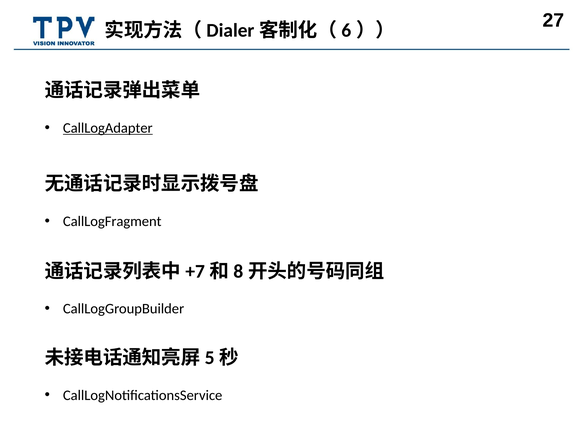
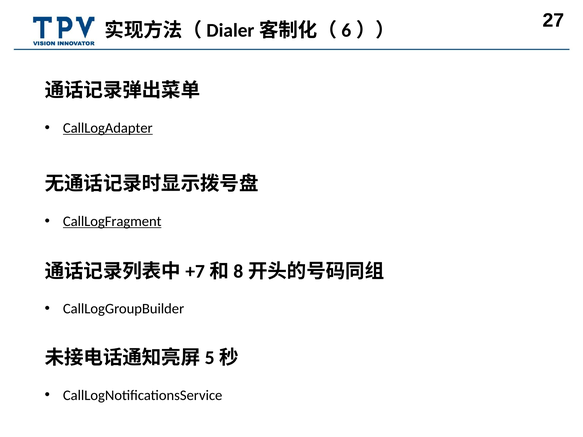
CallLogFragment underline: none -> present
